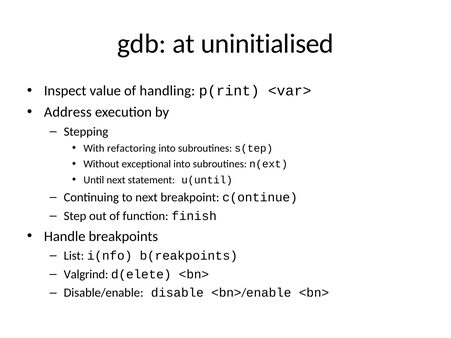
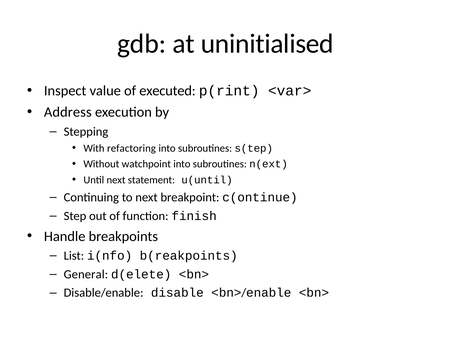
handling: handling -> executed
exceptional: exceptional -> watchpoint
Valgrind: Valgrind -> General
